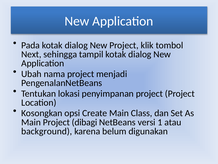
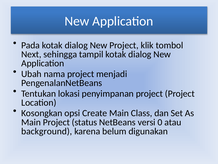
dibagi: dibagi -> status
1: 1 -> 0
